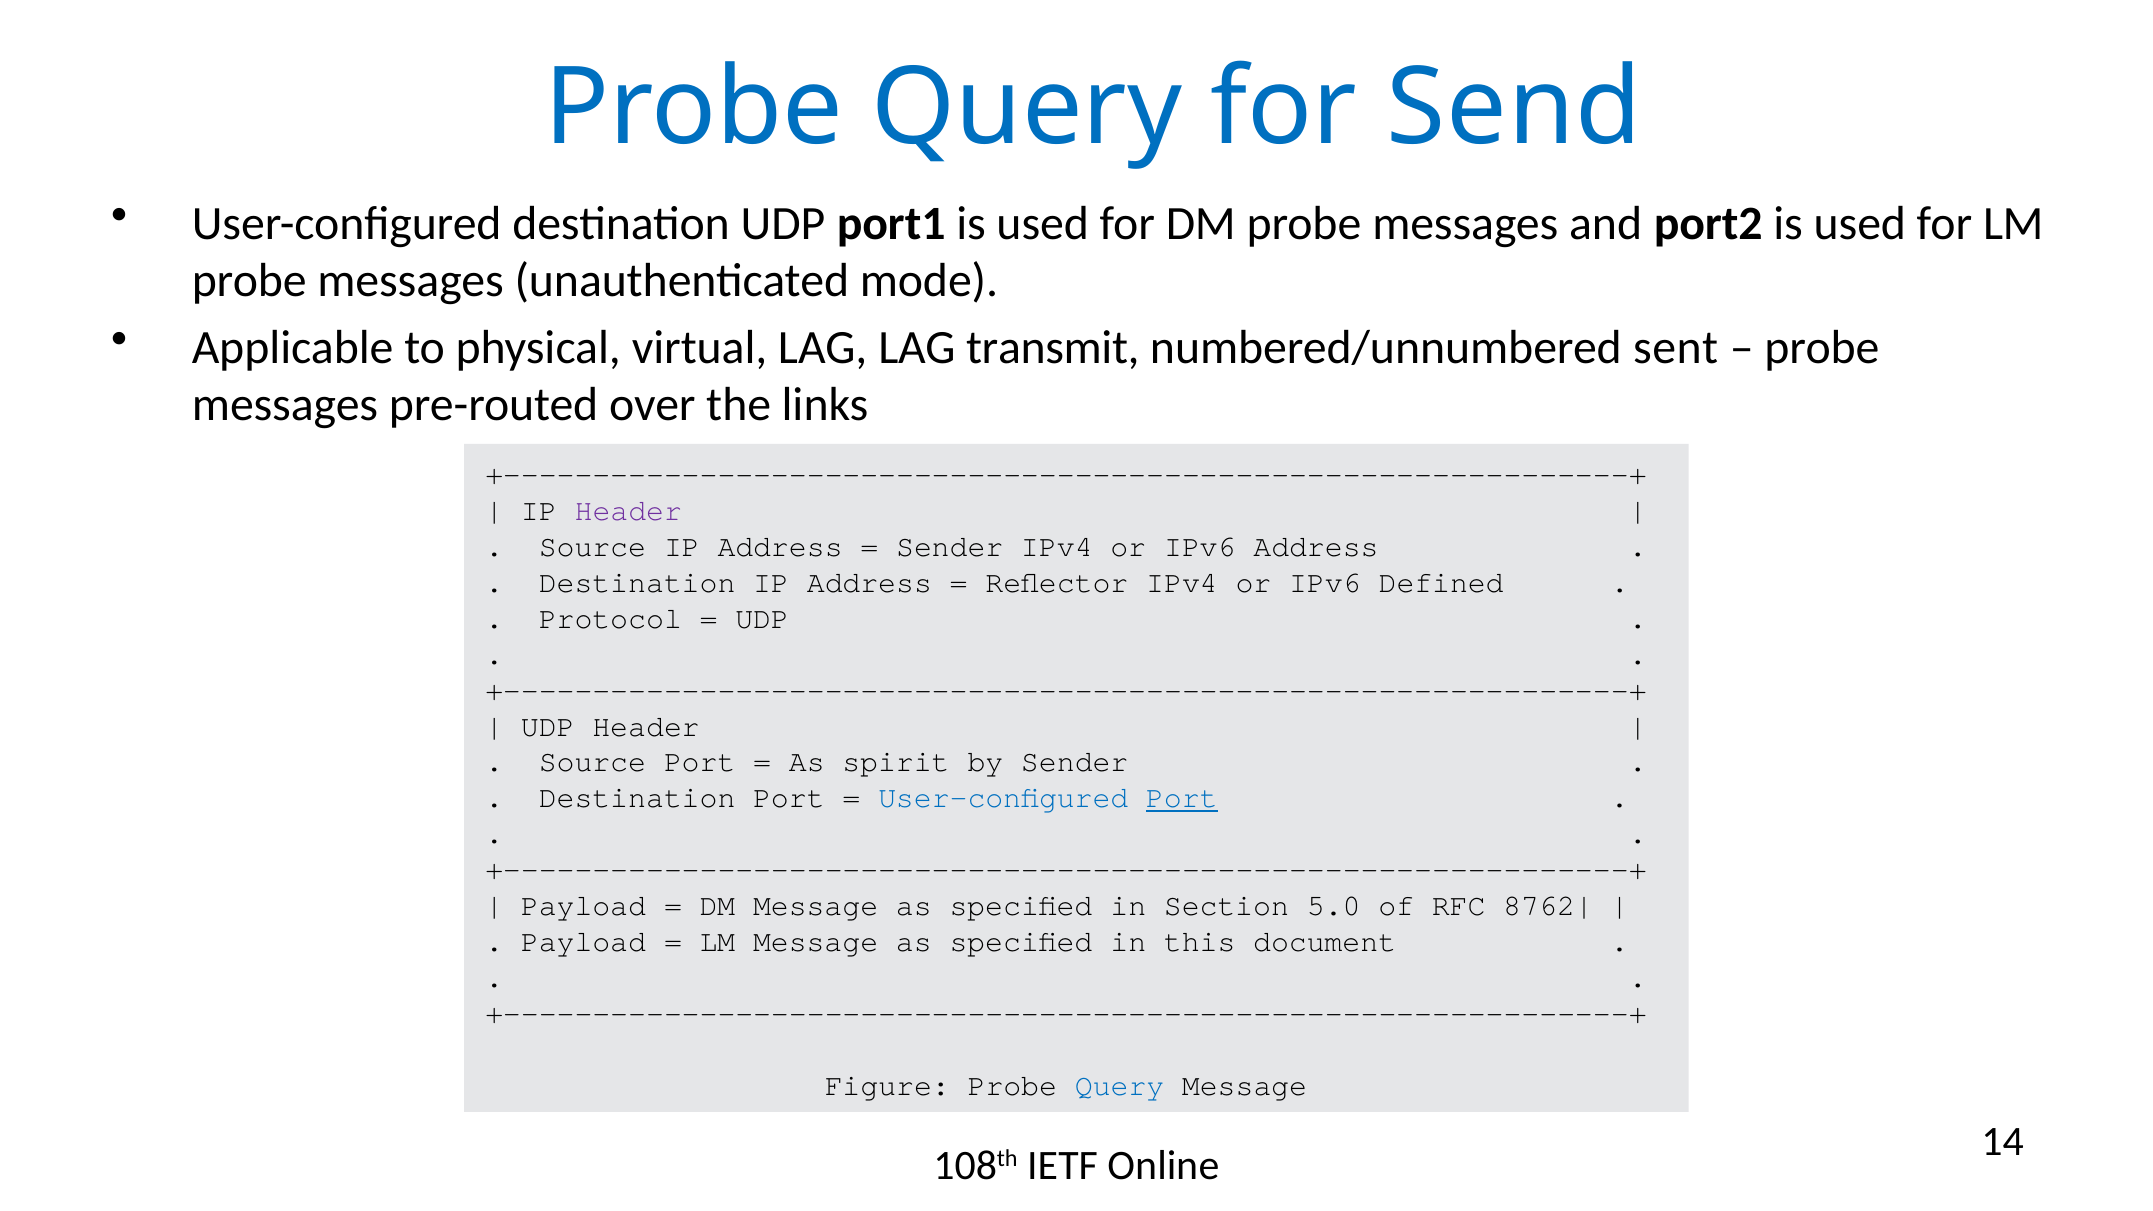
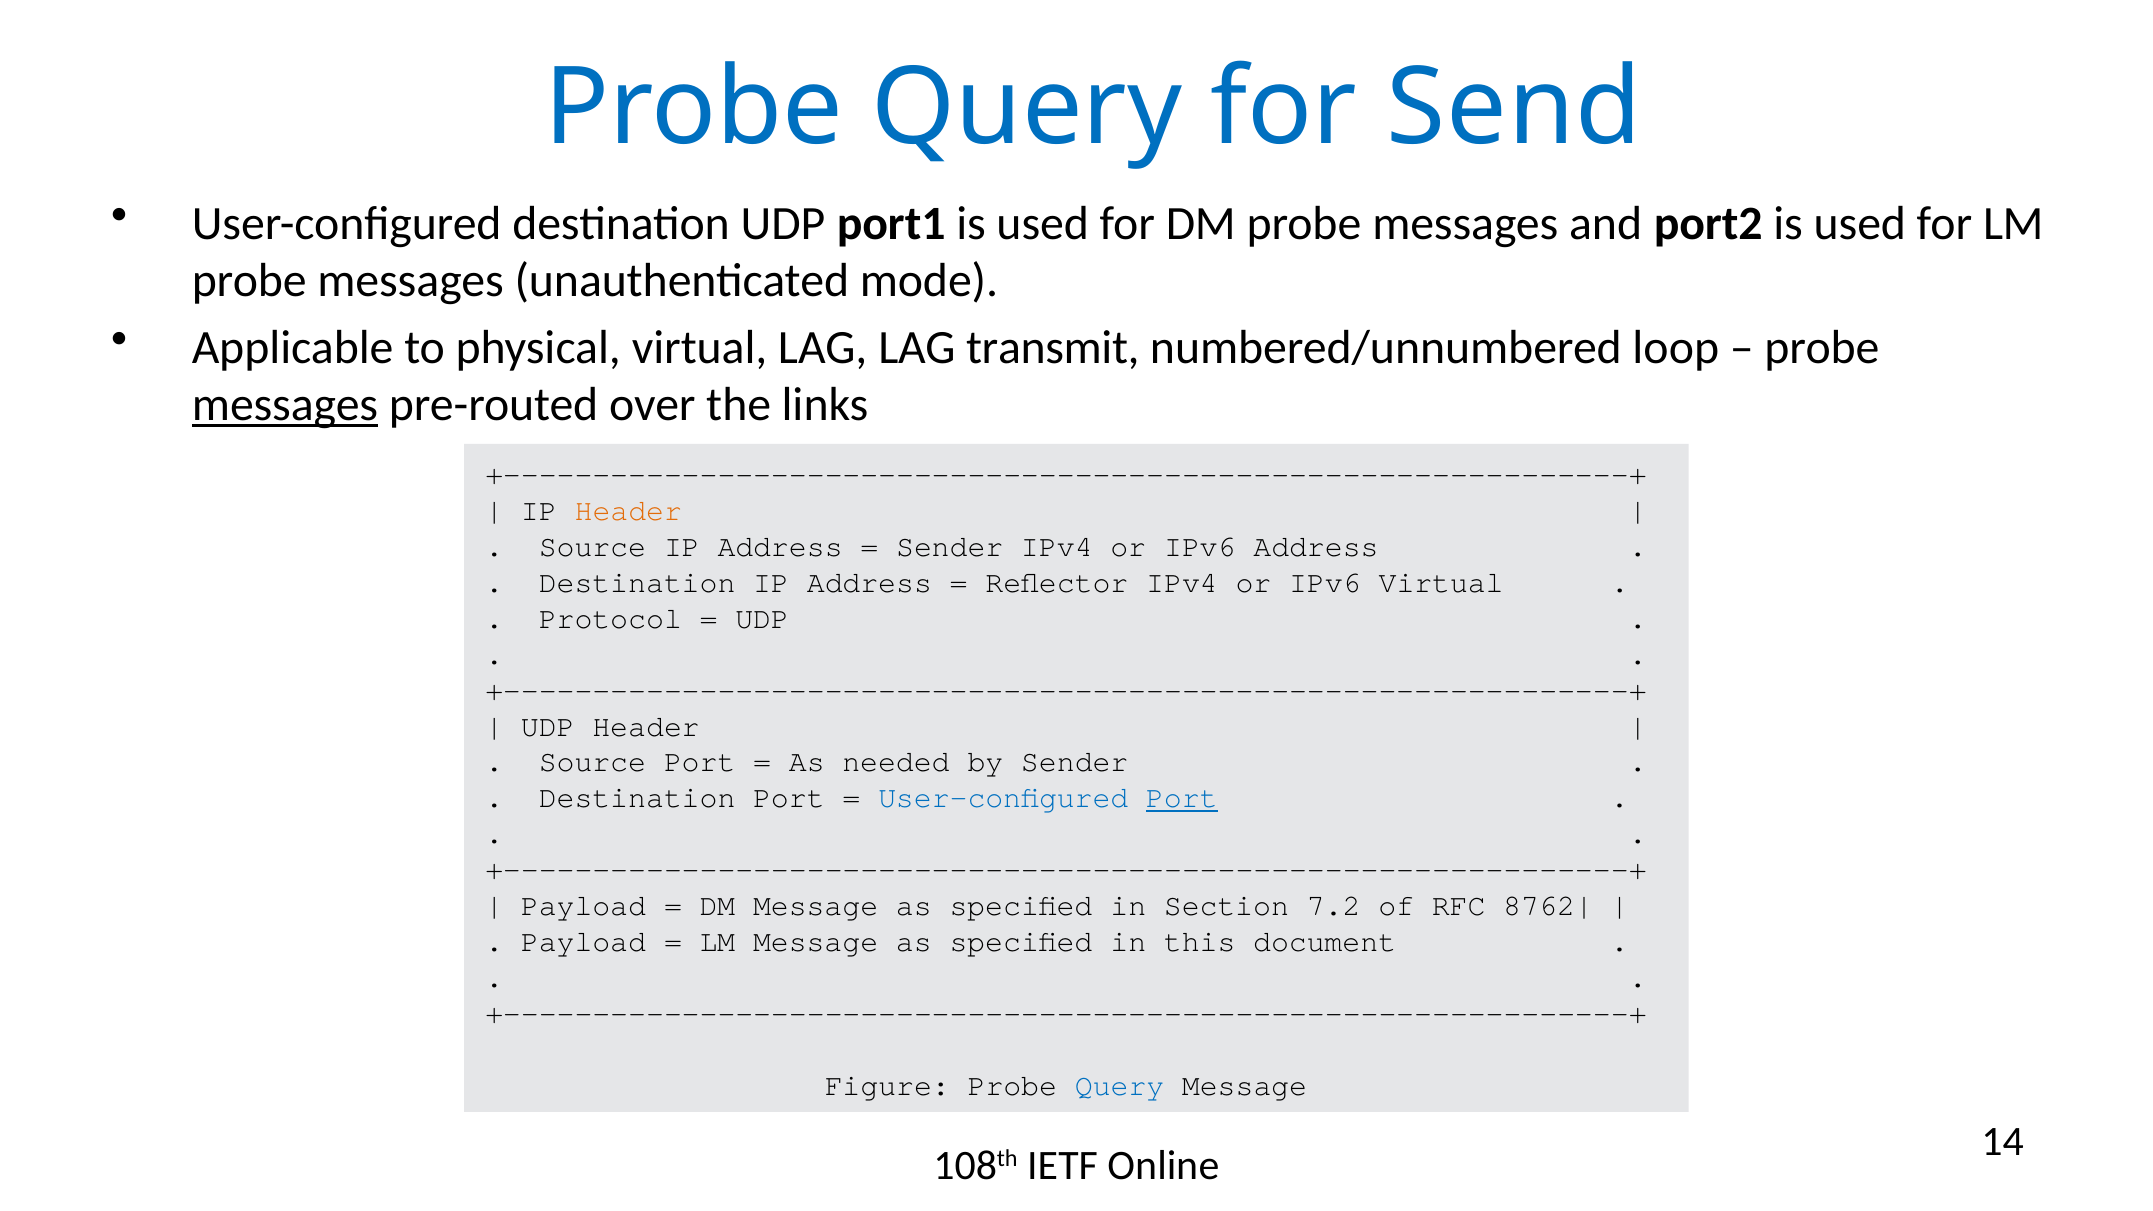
sent: sent -> loop
messages at (285, 405) underline: none -> present
Header at (628, 511) colour: purple -> orange
IPv6 Defined: Defined -> Virtual
spirit: spirit -> needed
5.0: 5.0 -> 7.2
